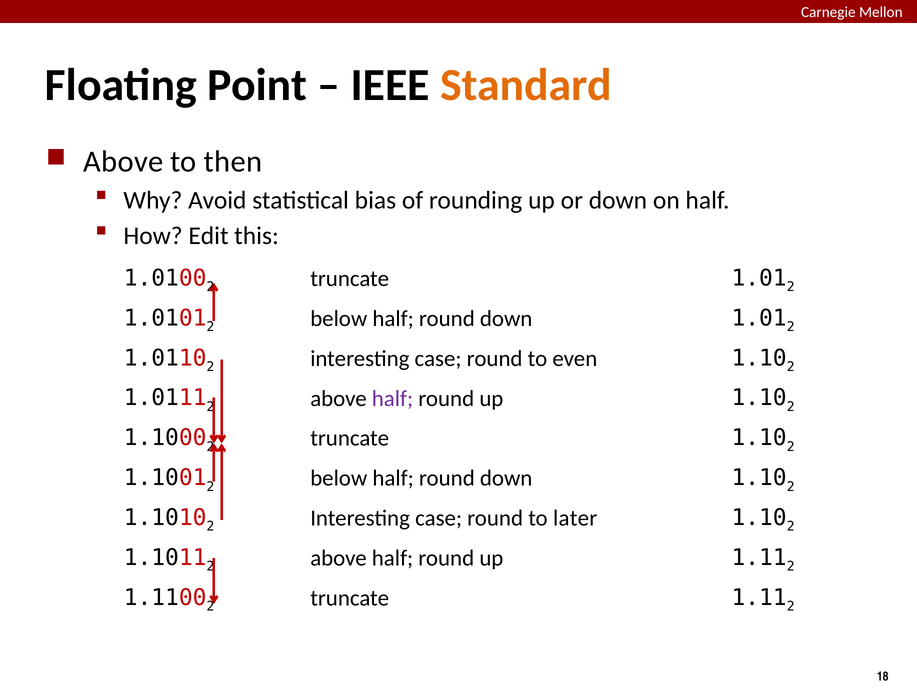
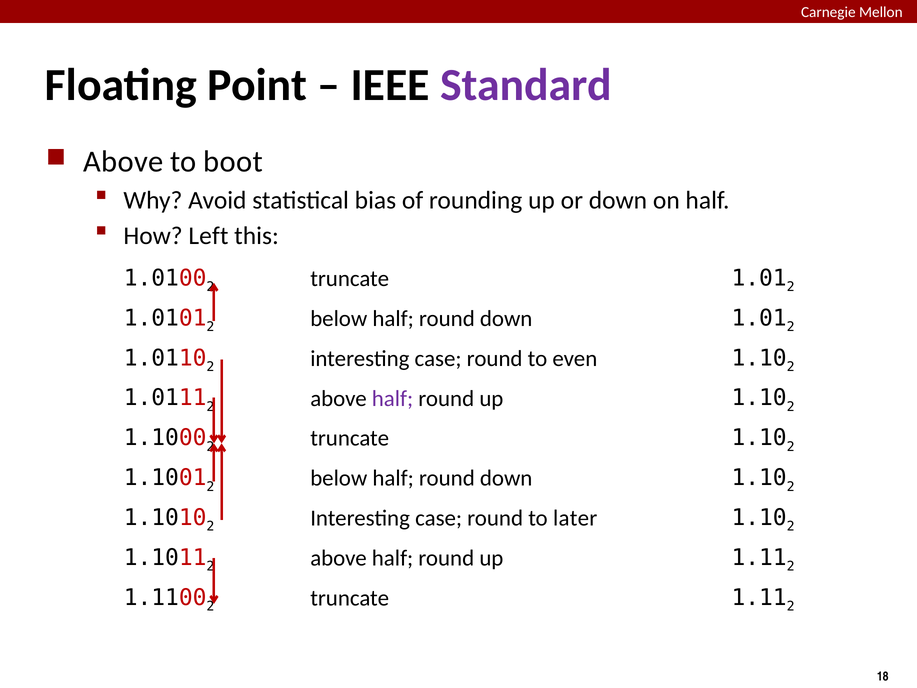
Standard colour: orange -> purple
then: then -> boot
Edit: Edit -> Left
